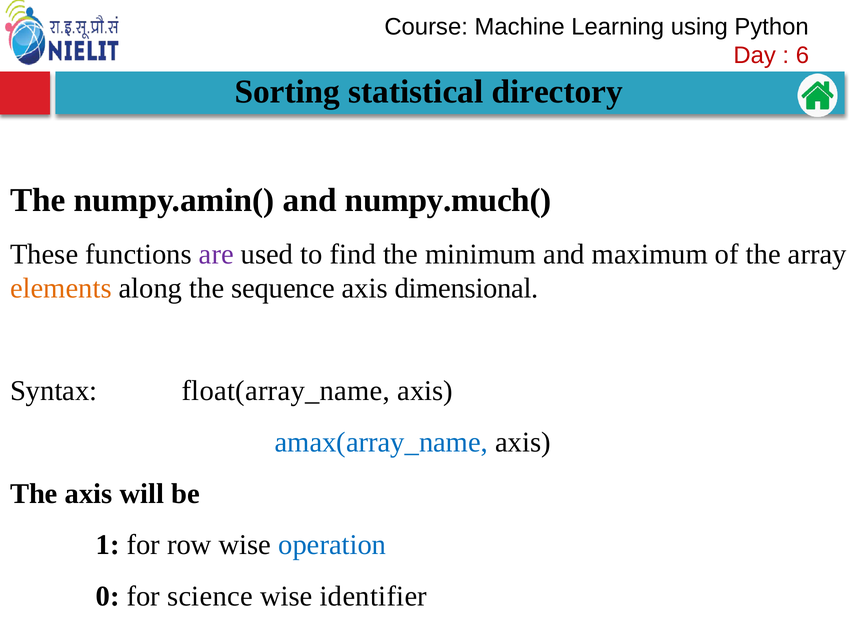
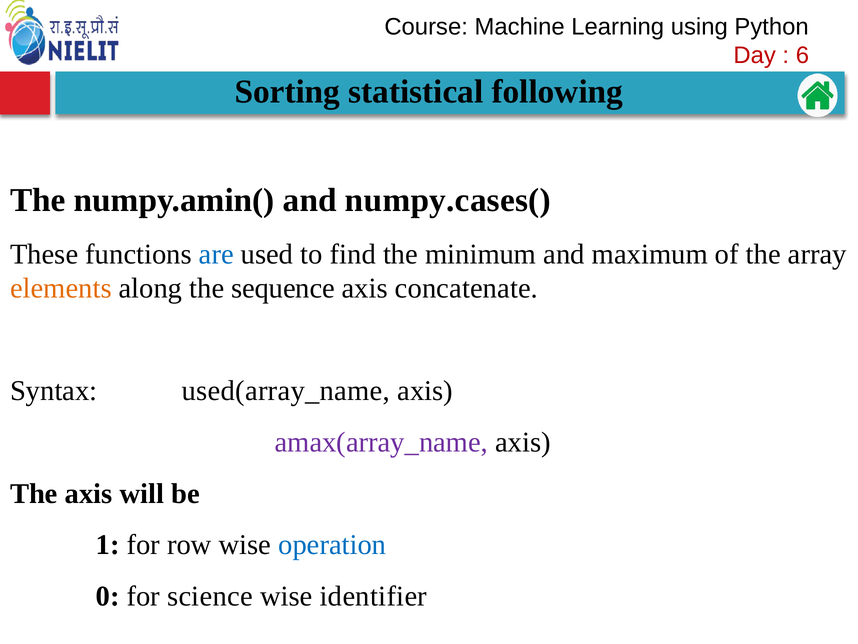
directory: directory -> following
numpy.much(: numpy.much( -> numpy.cases(
are colour: purple -> blue
dimensional: dimensional -> concatenate
float(array_name: float(array_name -> used(array_name
amax(array_name colour: blue -> purple
